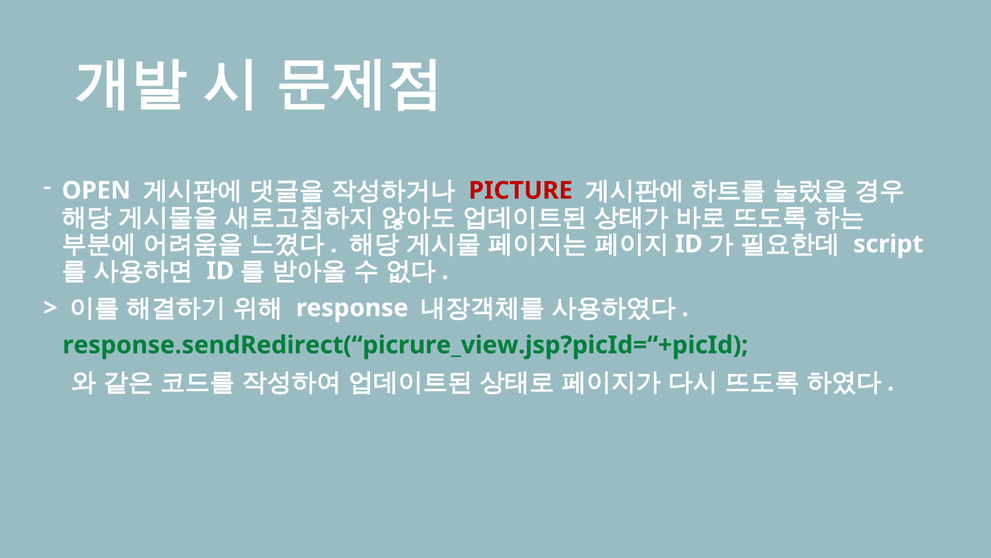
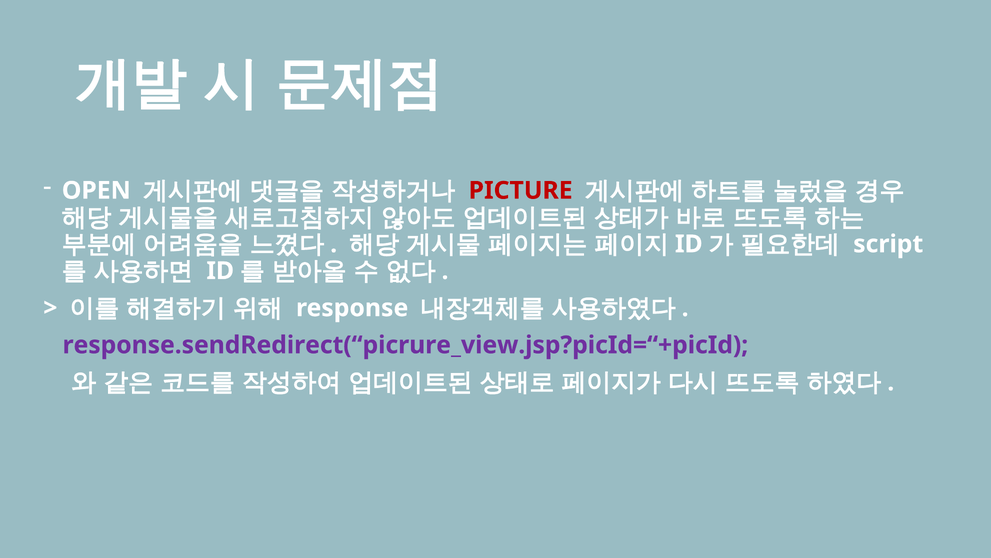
response.sendRedirect(“picrure_view.jsp?picId=“+picId colour: green -> purple
